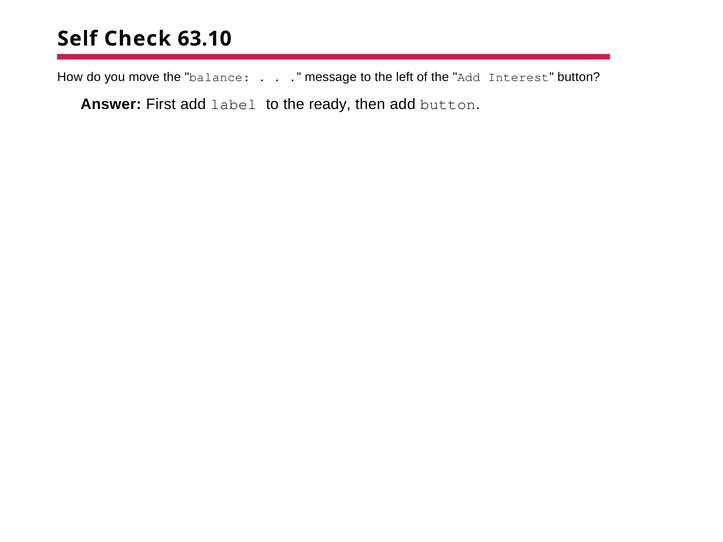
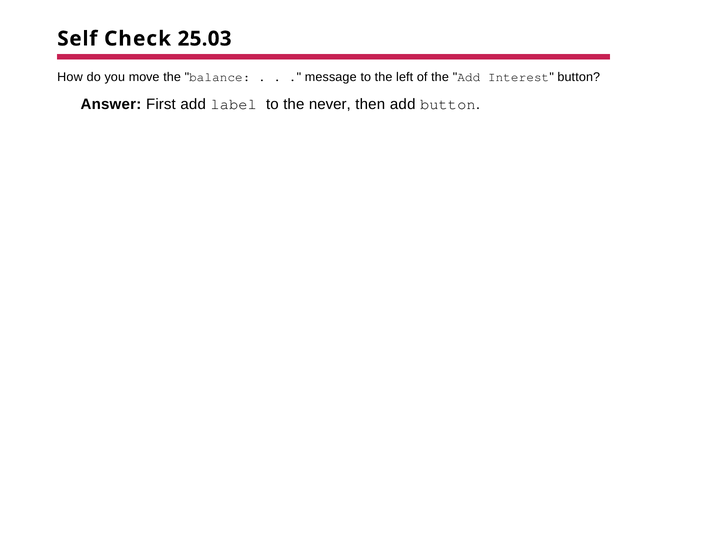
63.10: 63.10 -> 25.03
ready: ready -> never
